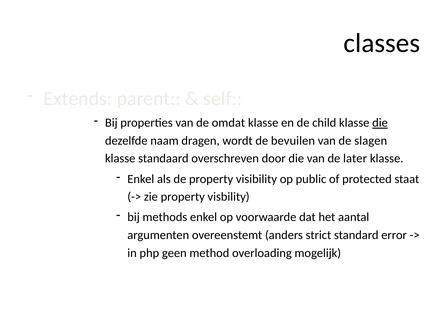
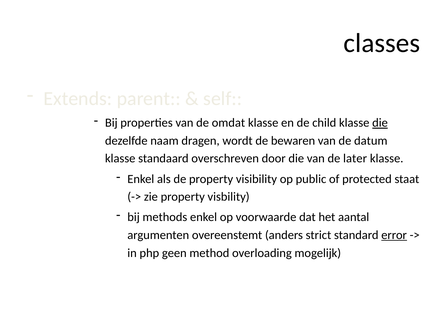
bevuilen: bevuilen -> bewaren
slagen: slagen -> datum
error underline: none -> present
